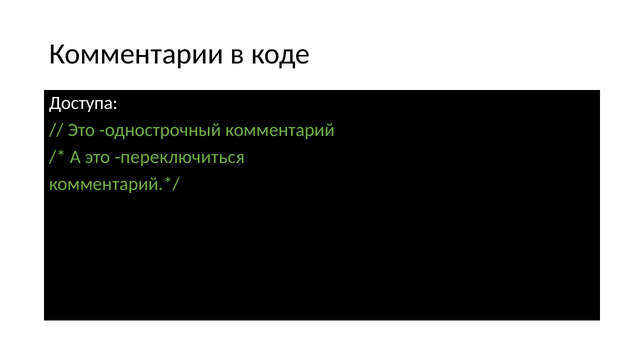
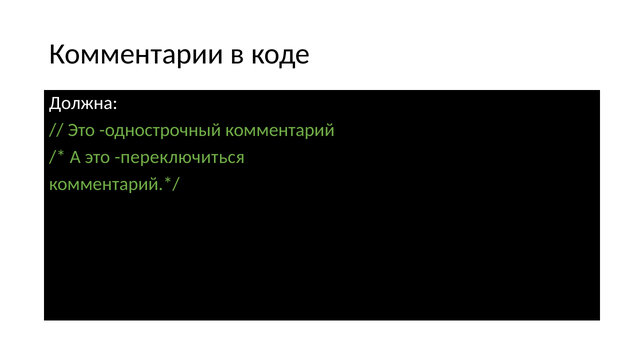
Доступа: Доступа -> Должна
